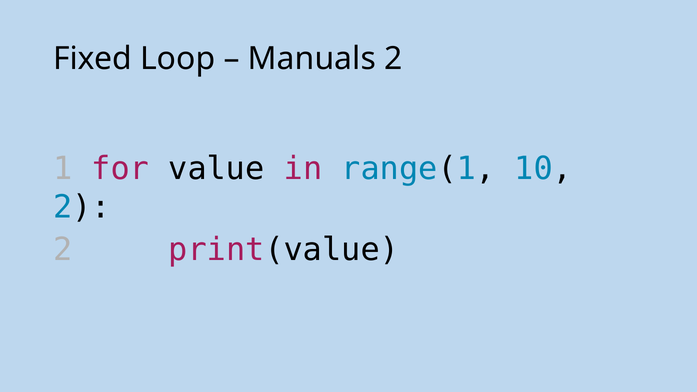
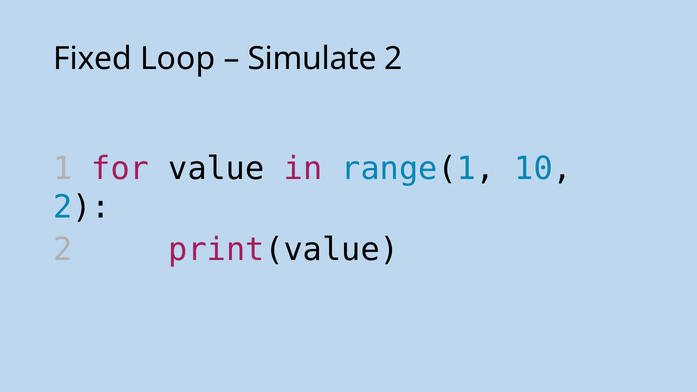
Manuals: Manuals -> Simulate
